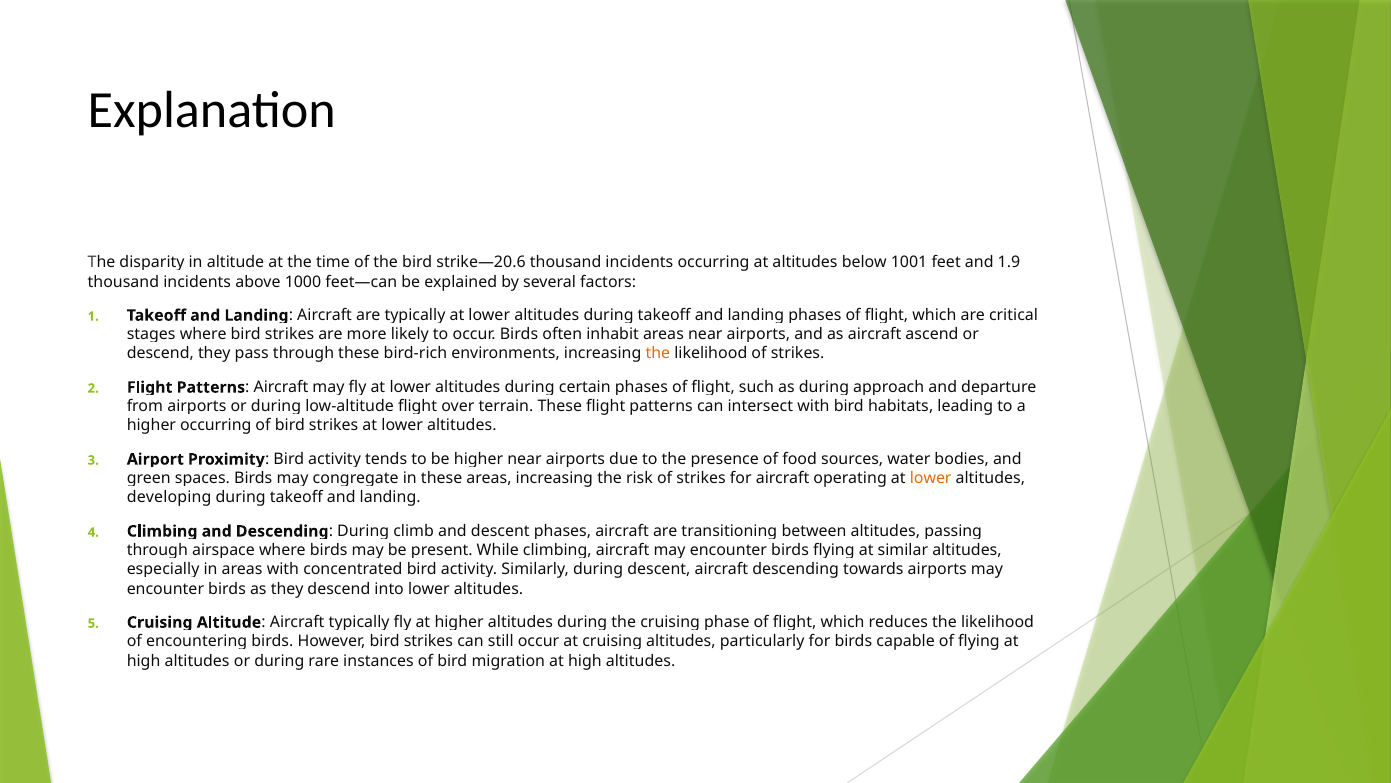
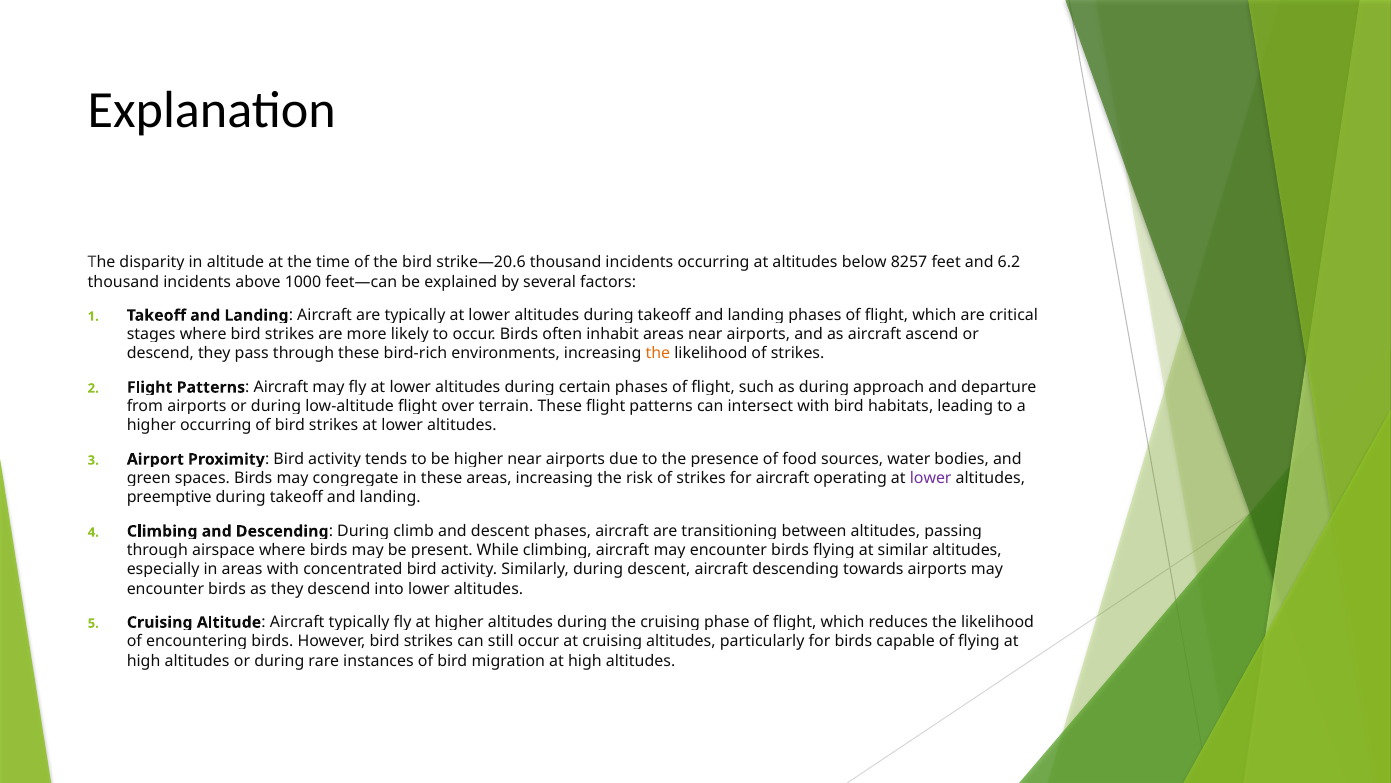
1001: 1001 -> 8257
1.9: 1.9 -> 6.2
lower at (931, 478) colour: orange -> purple
developing: developing -> preemptive
